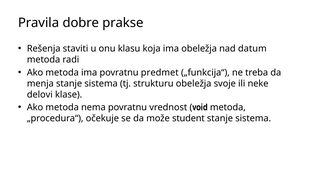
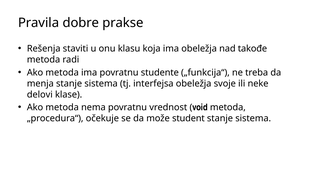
datum: datum -> takođe
predmet: predmet -> studente
strukturu: strukturu -> interfejsa
